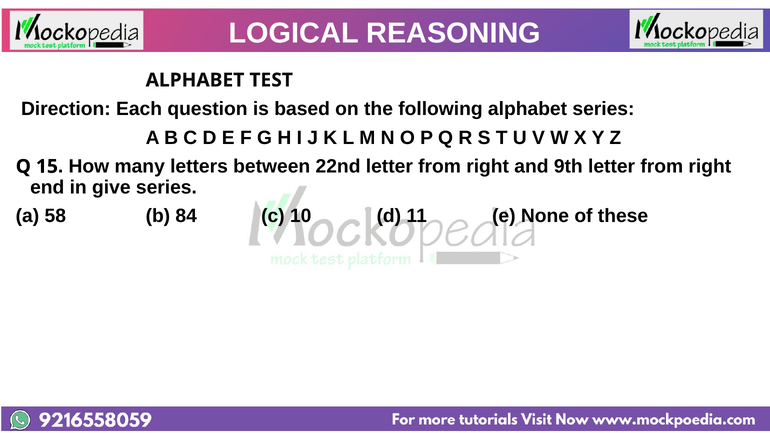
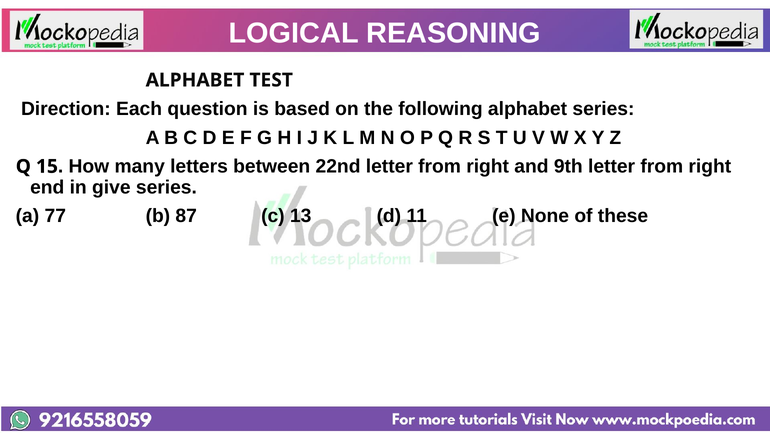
58: 58 -> 77
84: 84 -> 87
10: 10 -> 13
